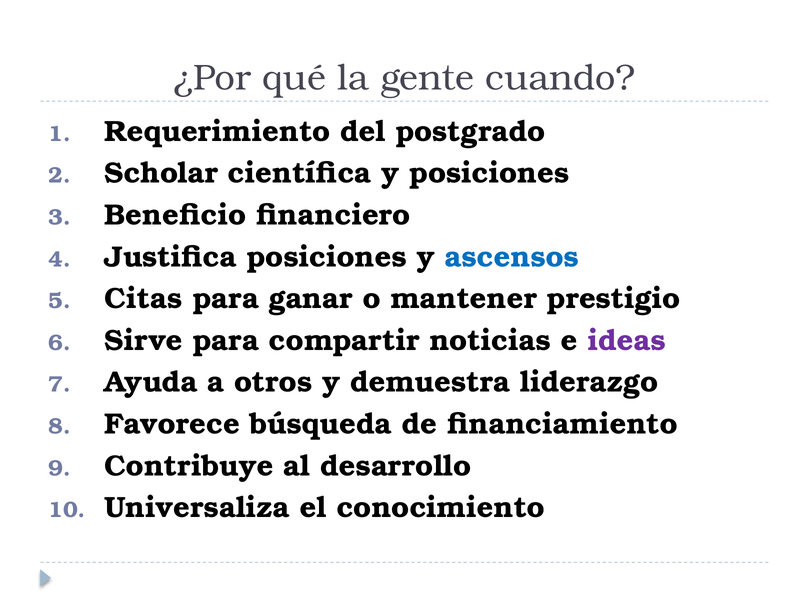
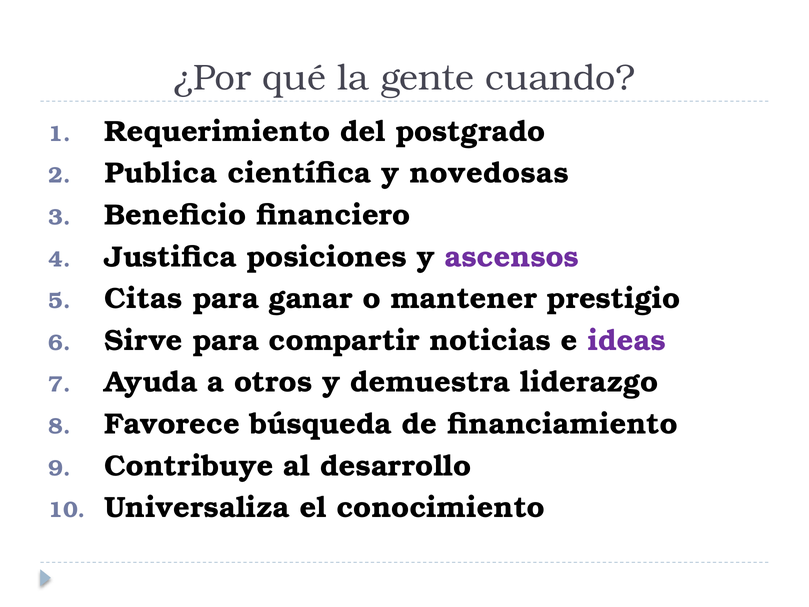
Scholar: Scholar -> Publica
y posiciones: posiciones -> novedosas
ascensos colour: blue -> purple
